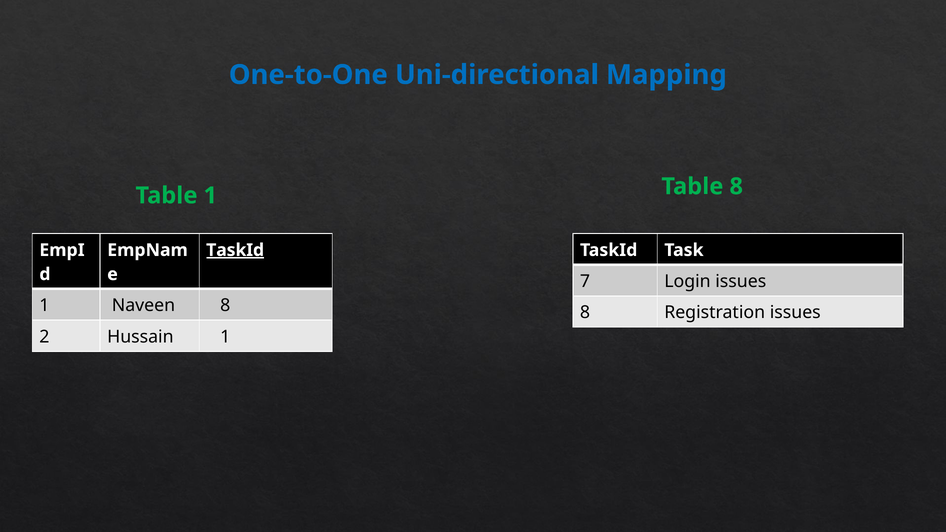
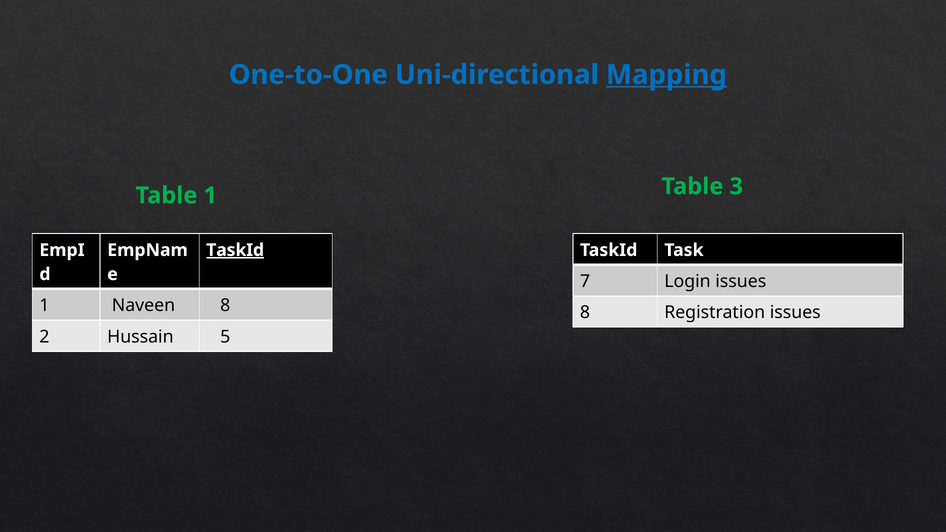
Mapping underline: none -> present
Table 8: 8 -> 3
Hussain 1: 1 -> 5
